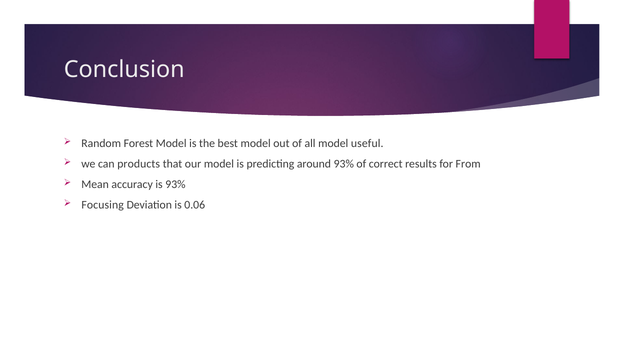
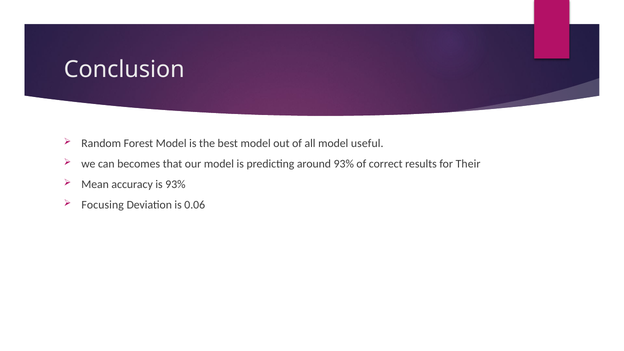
products: products -> becomes
From: From -> Their
